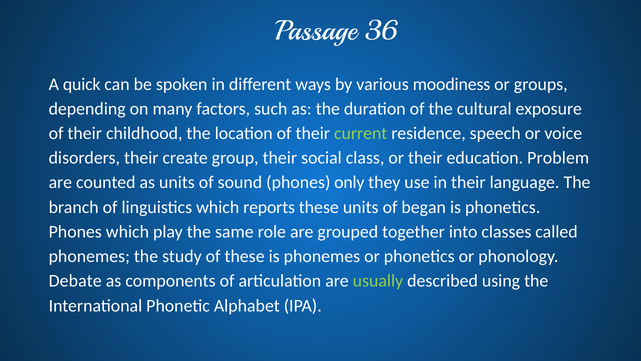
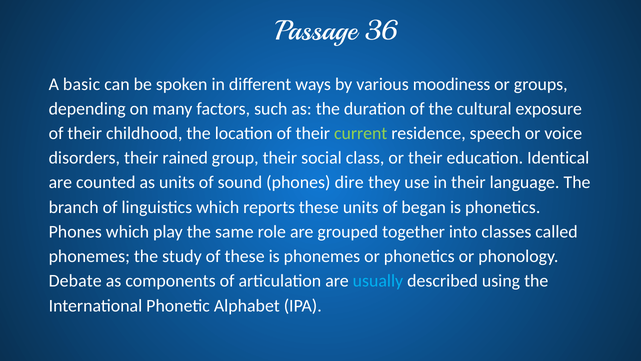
quick: quick -> basic
create: create -> rained
Problem: Problem -> Identical
only: only -> dire
usually colour: light green -> light blue
